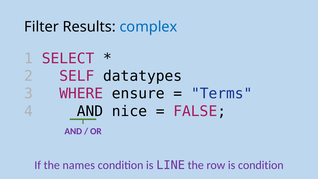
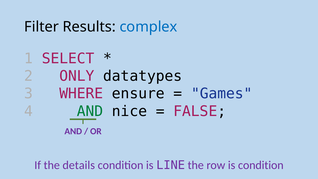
SELF: SELF -> ONLY
Terms: Terms -> Games
AND at (90, 111) colour: black -> green
names: names -> details
